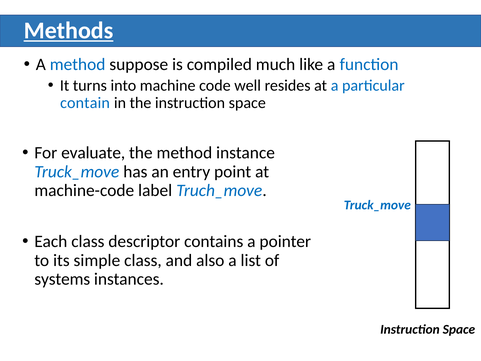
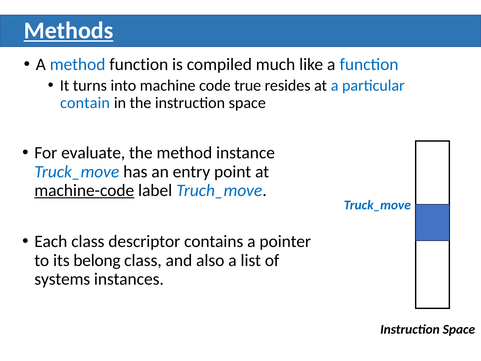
method suppose: suppose -> function
well: well -> true
machine-code underline: none -> present
simple: simple -> belong
